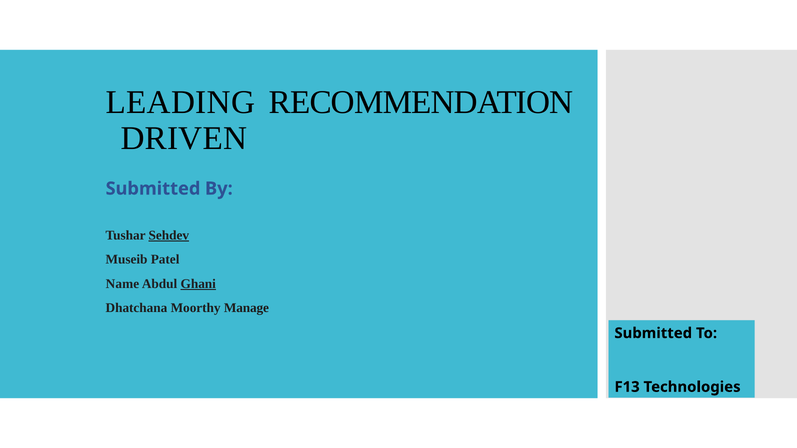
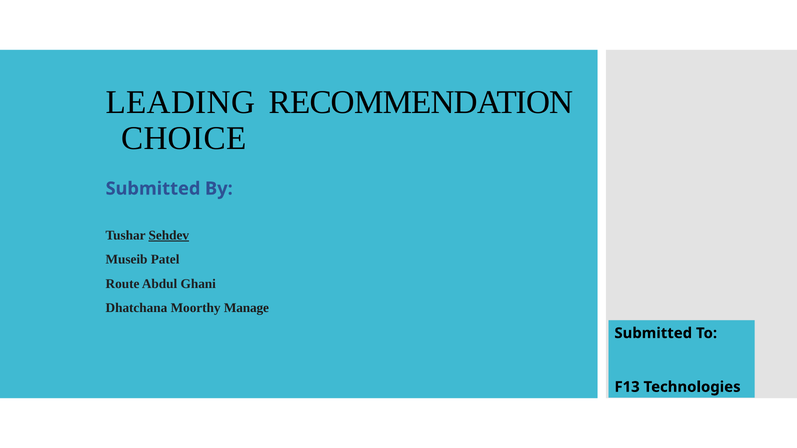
DRIVEN: DRIVEN -> CHOICE
Name: Name -> Route
Ghani underline: present -> none
